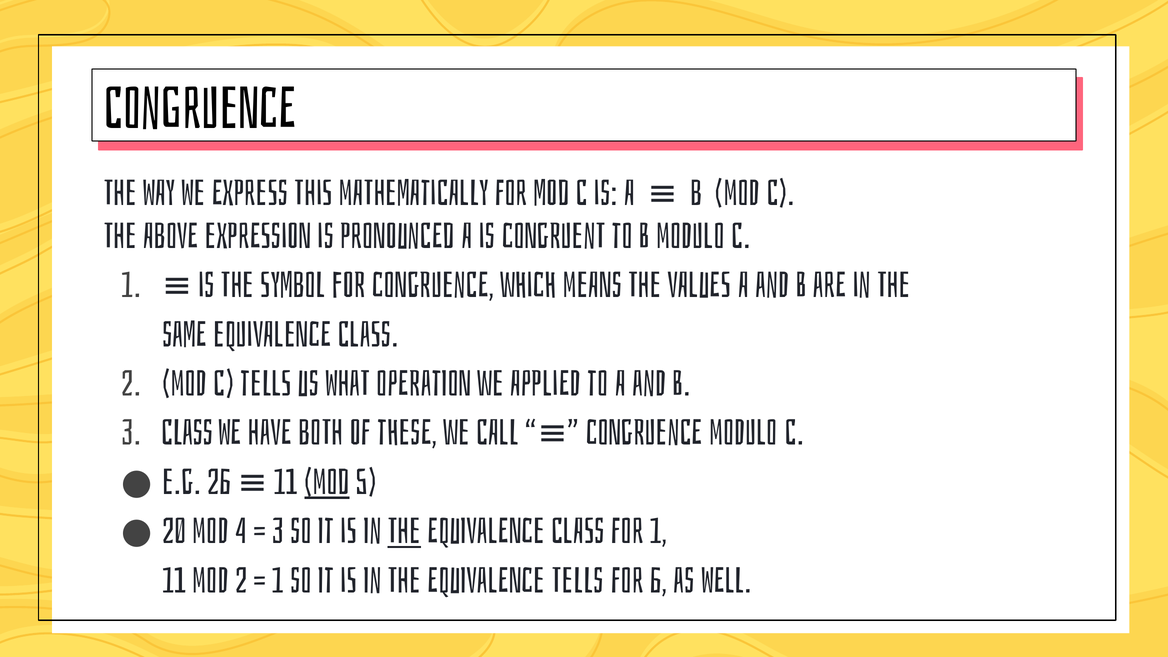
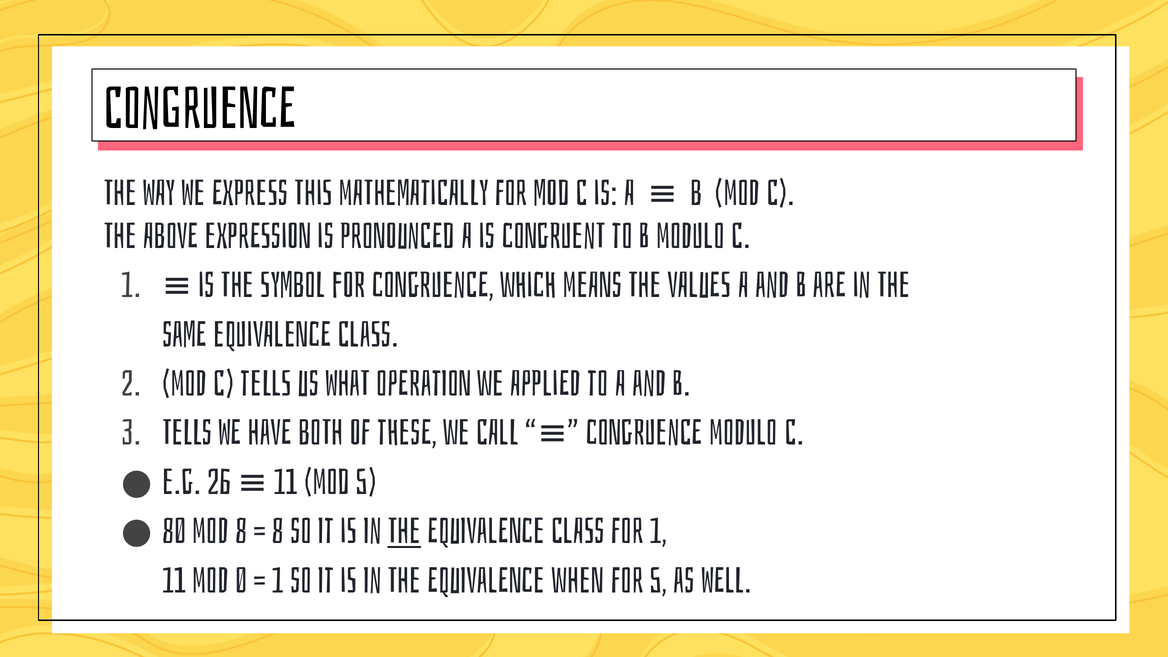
class at (187, 433): class -> tells
mod at (327, 482) underline: present -> none
20: 20 -> 80
mod 4: 4 -> 8
3 at (278, 532): 3 -> 8
mod 2: 2 -> 0
equivalence tells: tells -> when
for 6: 6 -> 5
